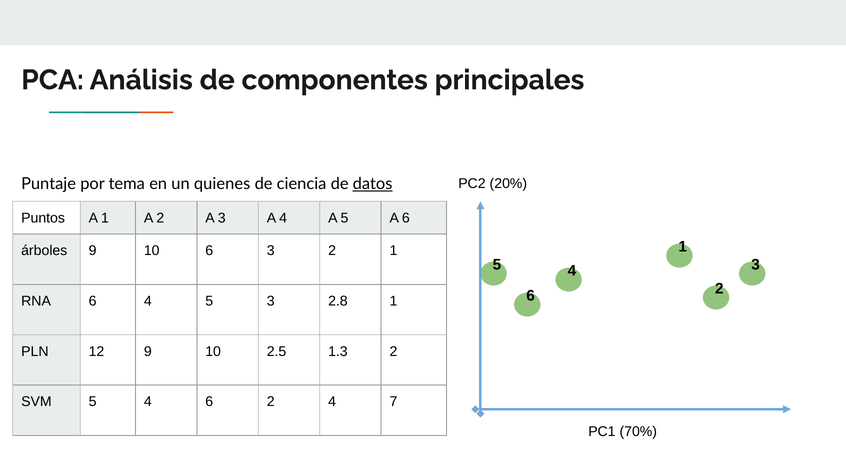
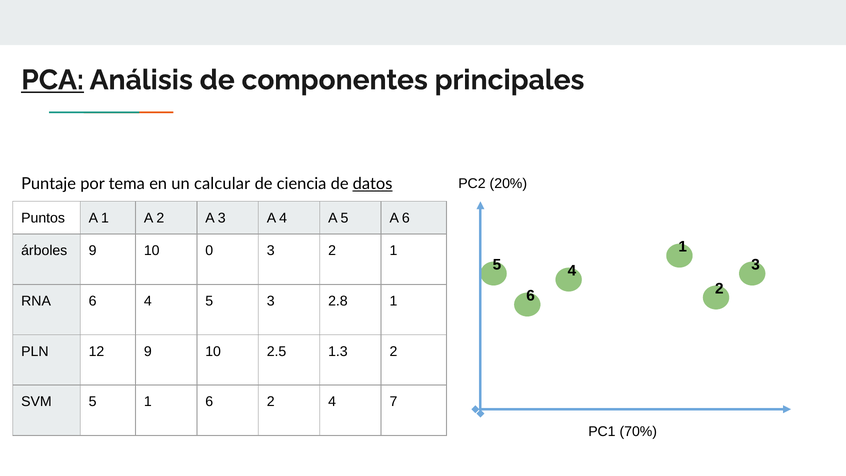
PCA underline: none -> present
quienes: quienes -> calcular
10 6: 6 -> 0
SVM 5 4: 4 -> 1
